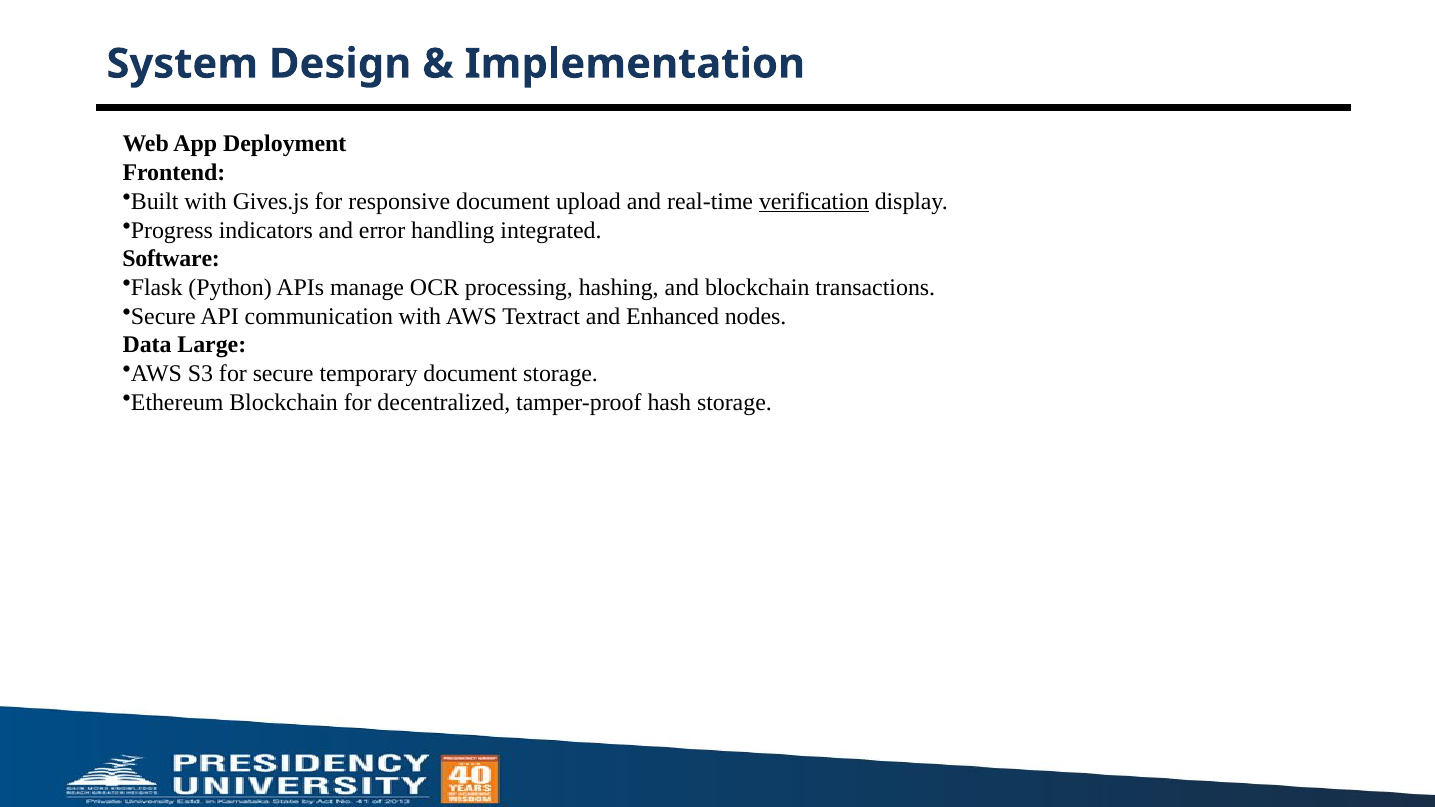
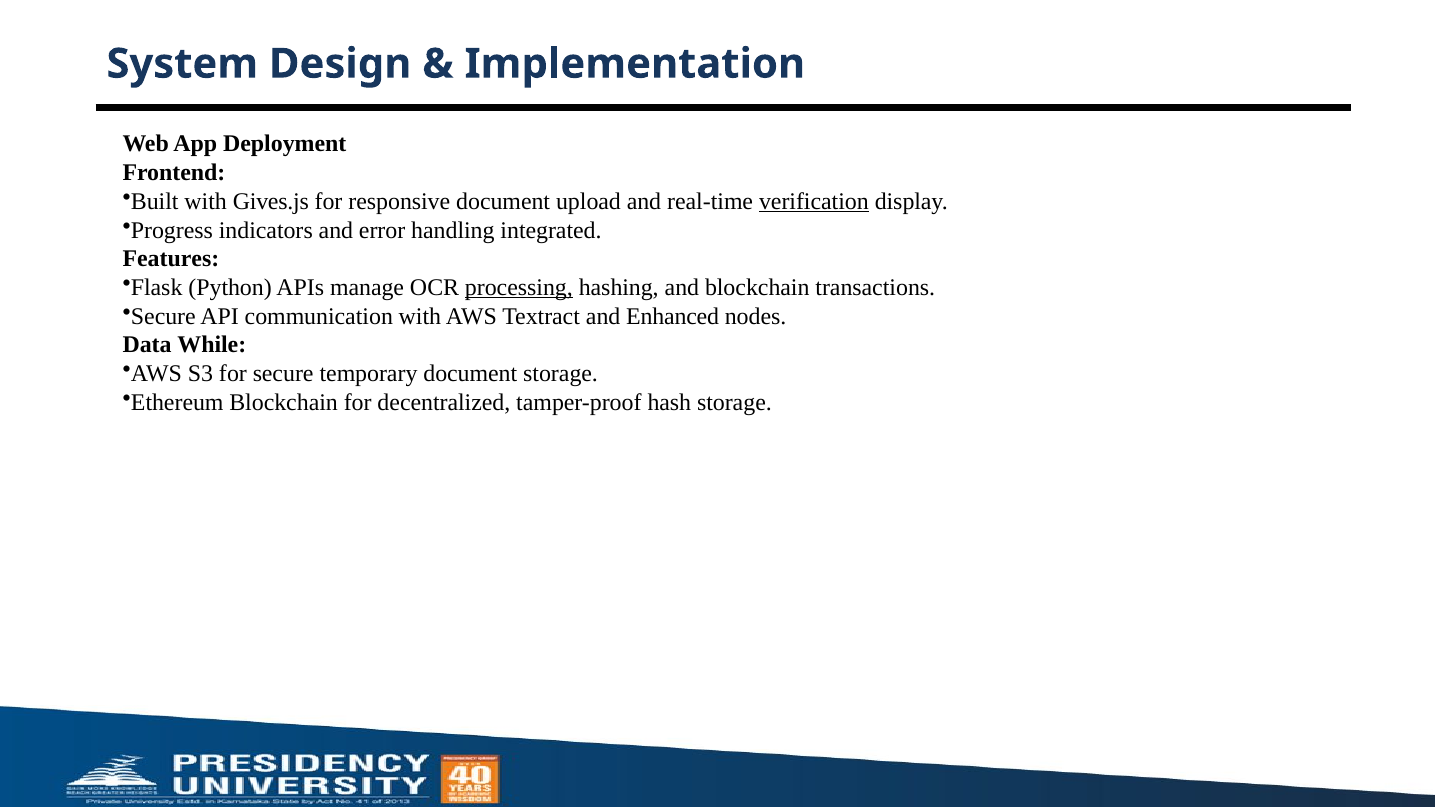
Software: Software -> Features
processing underline: none -> present
Large: Large -> While
